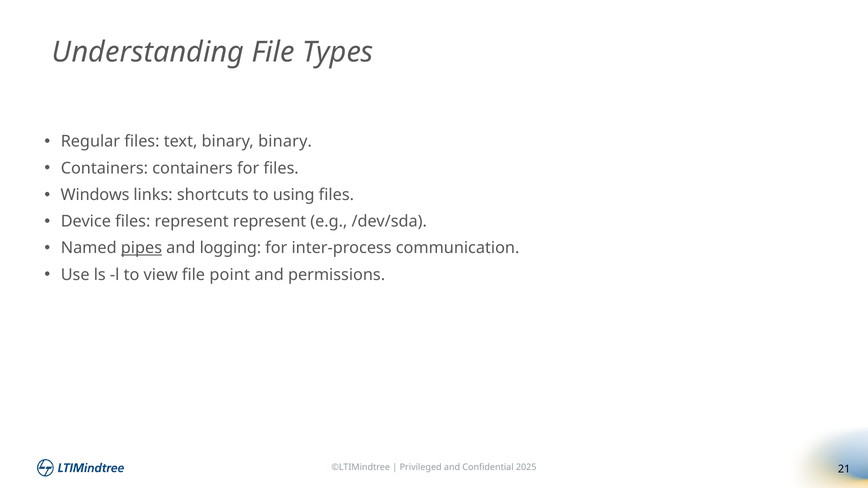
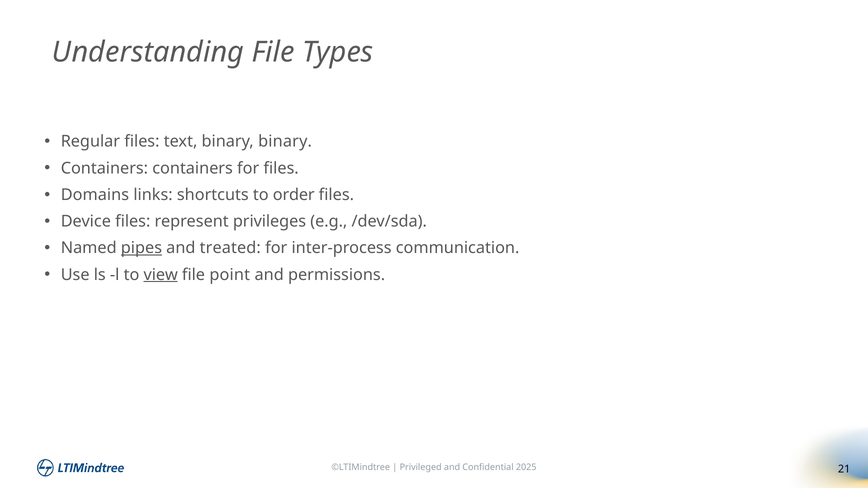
Windows: Windows -> Domains
using: using -> order
represent represent: represent -> privileges
logging: logging -> treated
view underline: none -> present
